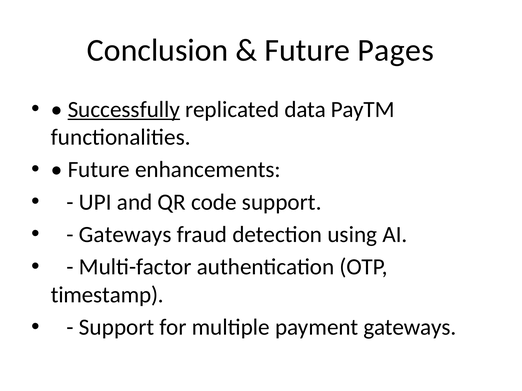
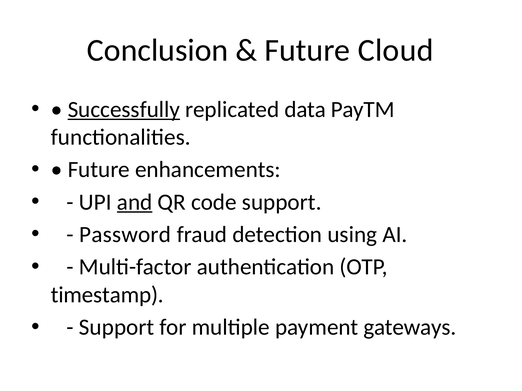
Pages: Pages -> Cloud
and underline: none -> present
Gateways at (125, 235): Gateways -> Password
